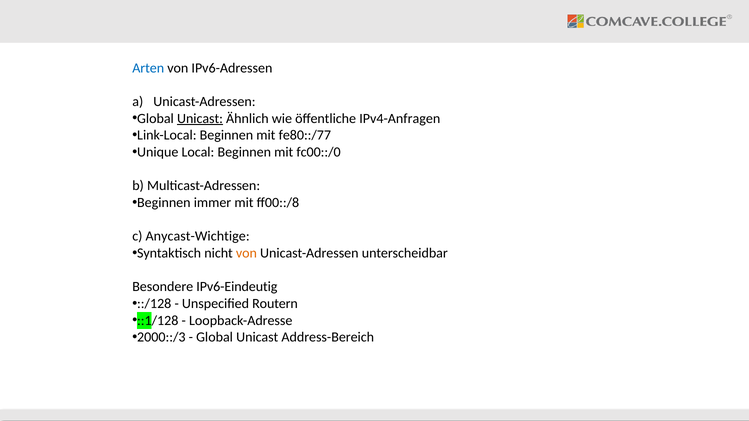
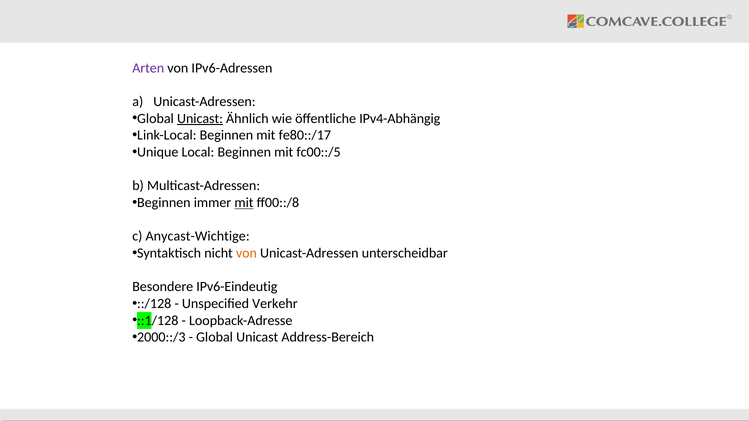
Arten colour: blue -> purple
IPv4-Anfragen: IPv4-Anfragen -> IPv4-Abhängig
fe80::/77: fe80::/77 -> fe80::/17
fc00::/0: fc00::/0 -> fc00::/5
mit at (244, 203) underline: none -> present
Routern: Routern -> Verkehr
